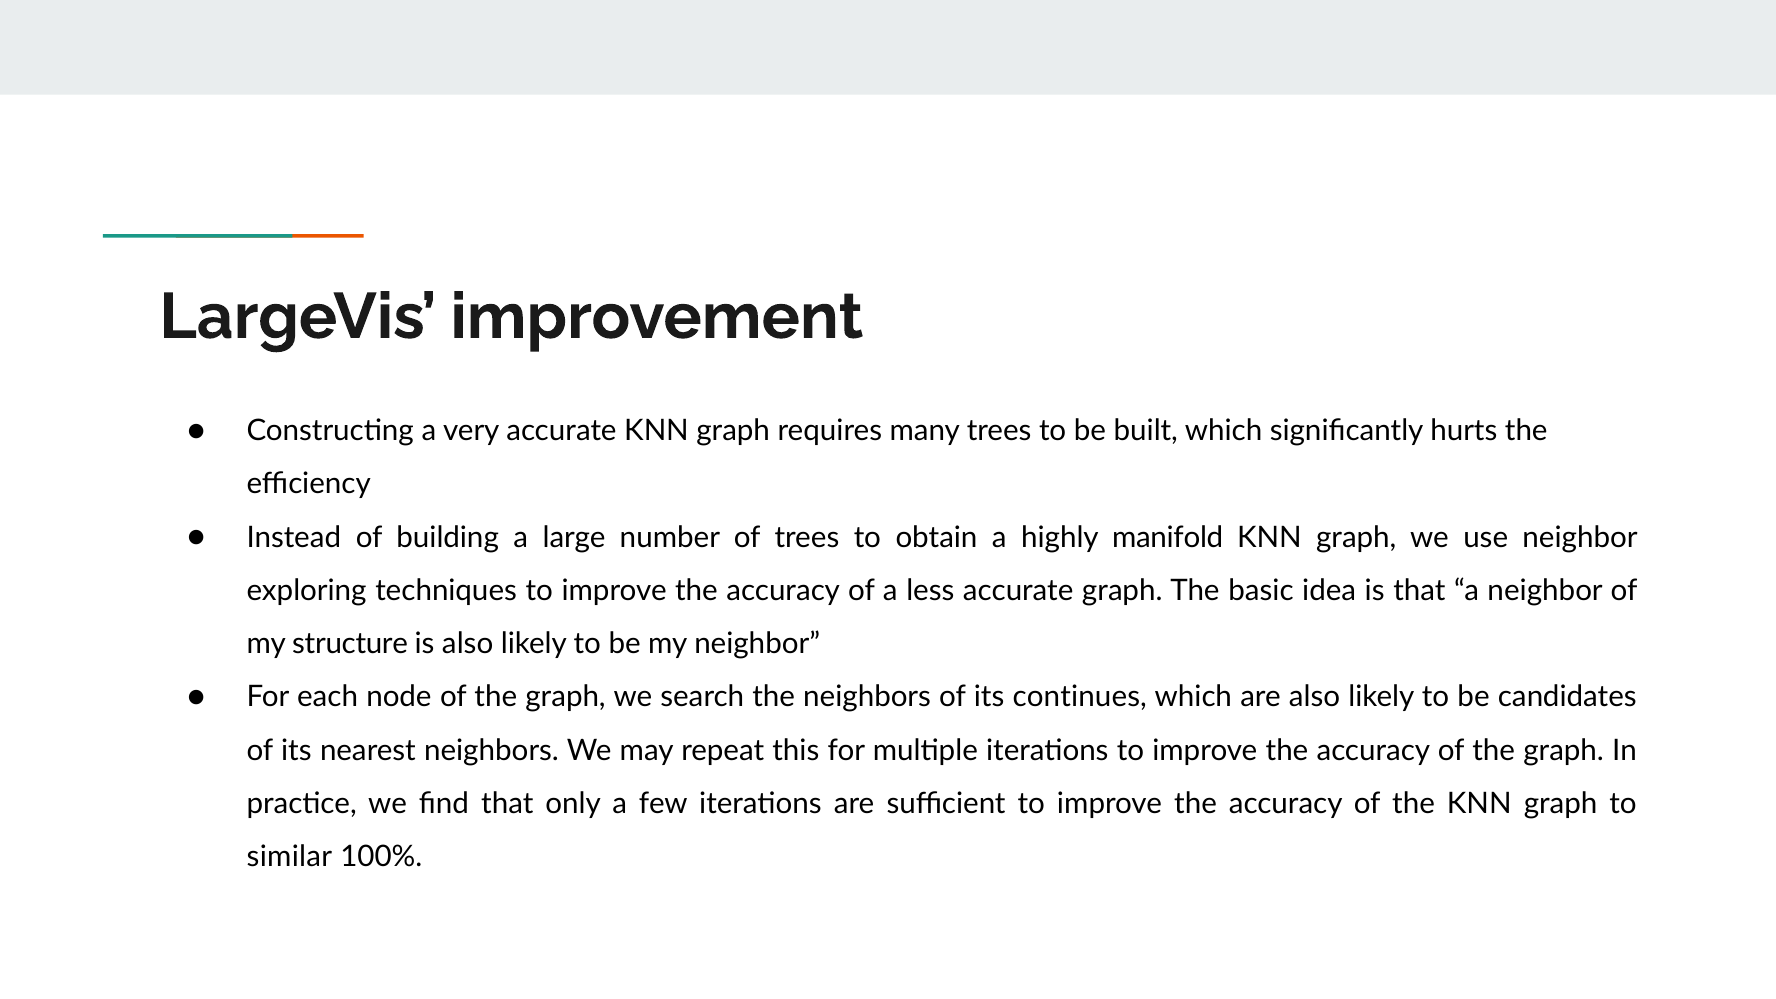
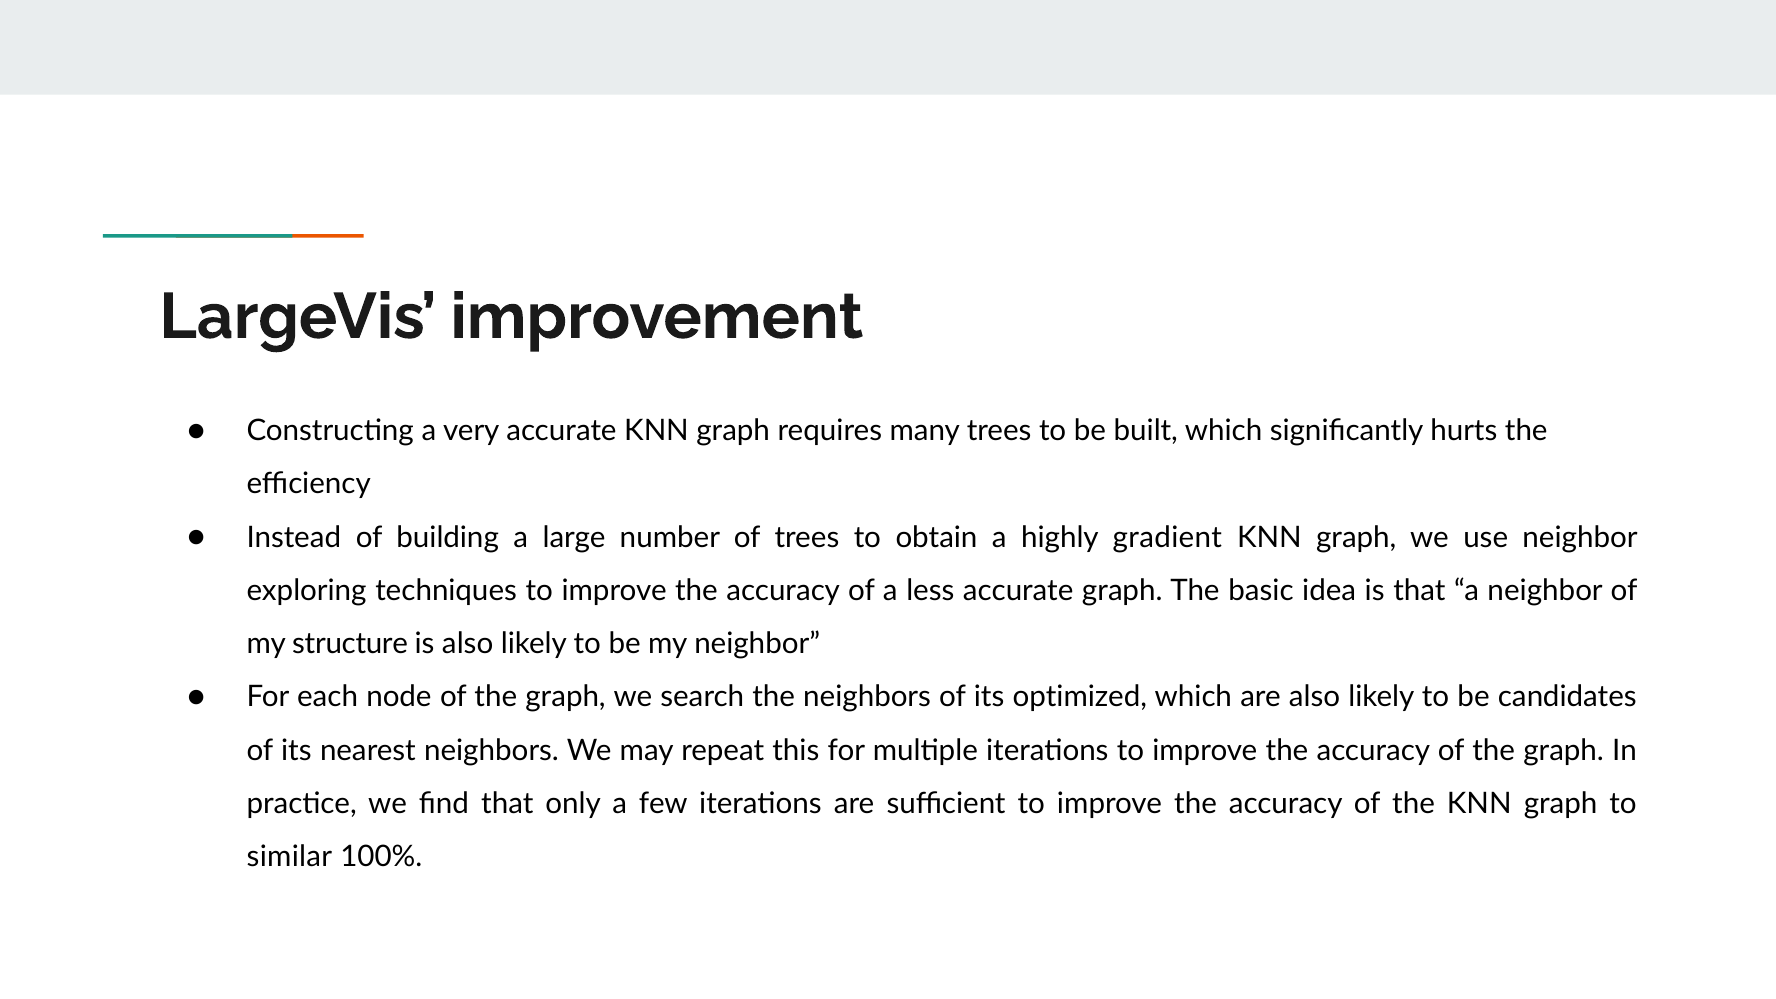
manifold: manifold -> gradient
continues: continues -> optimized
